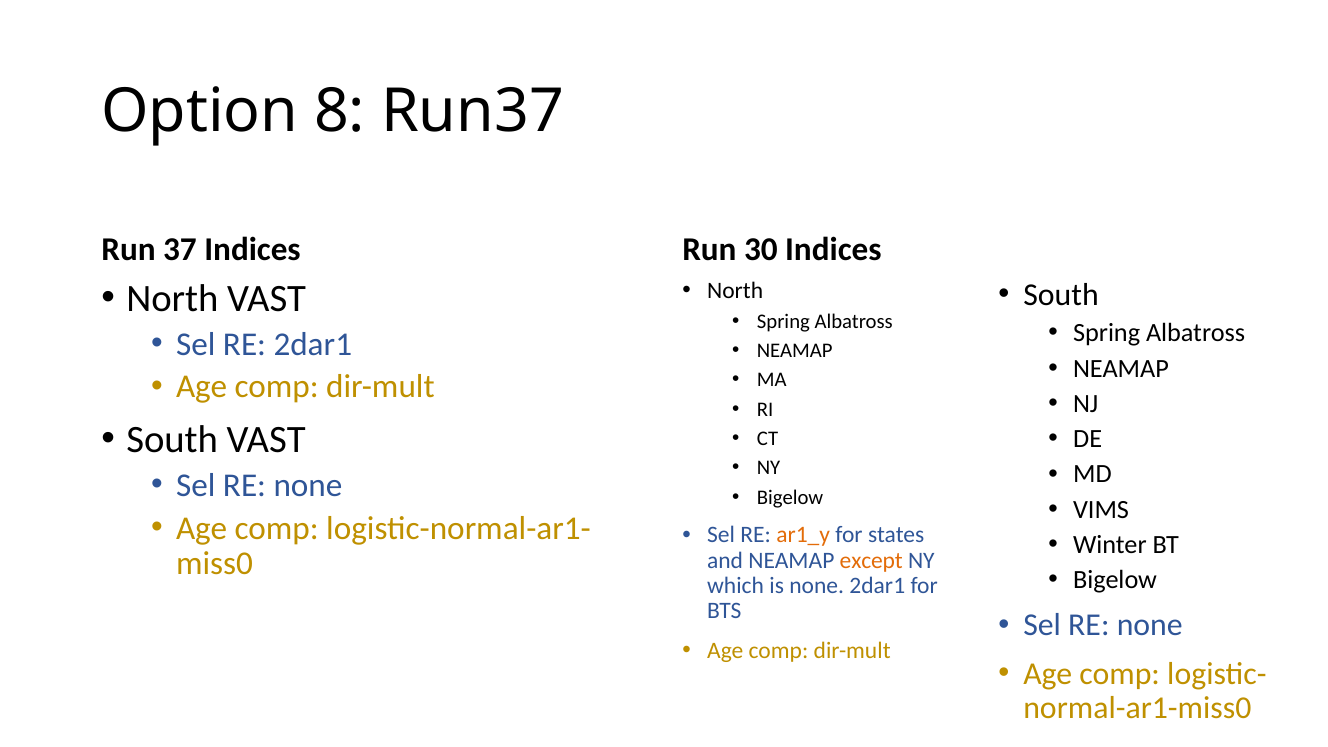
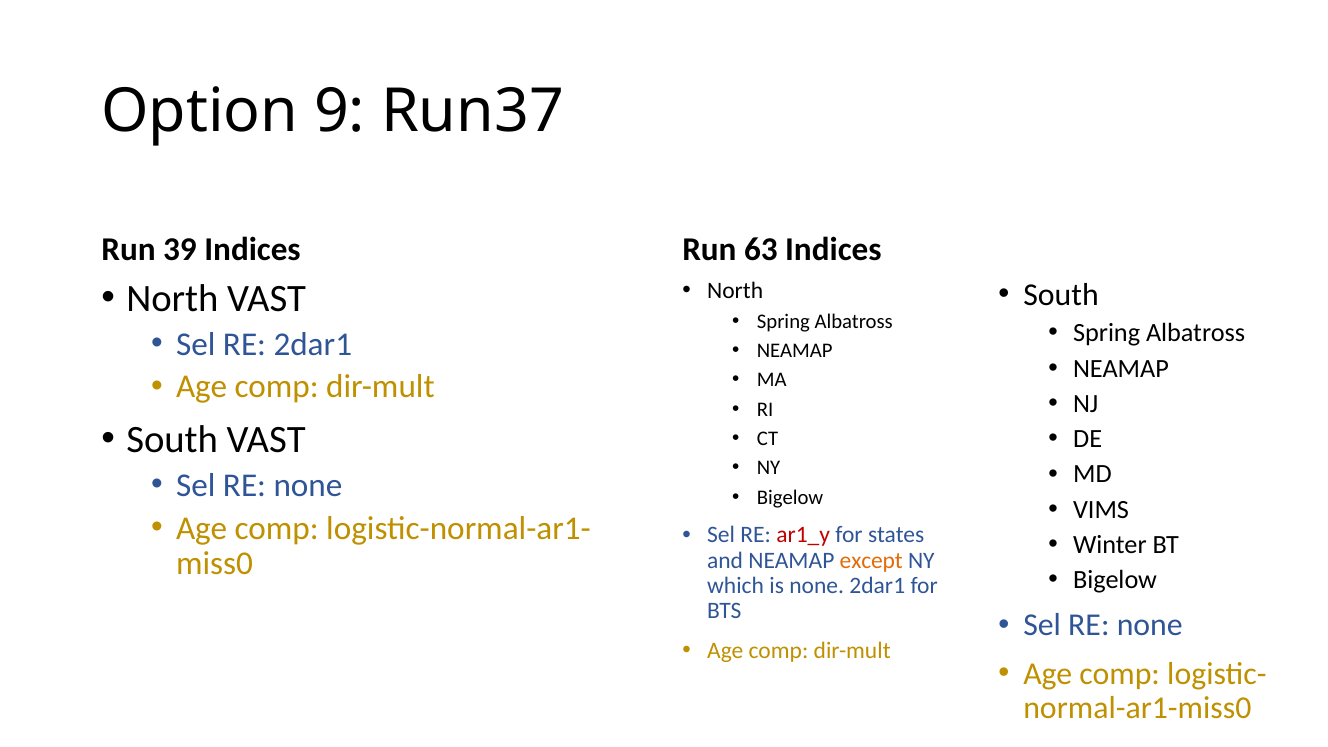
8: 8 -> 9
37: 37 -> 39
30: 30 -> 63
ar1_y colour: orange -> red
